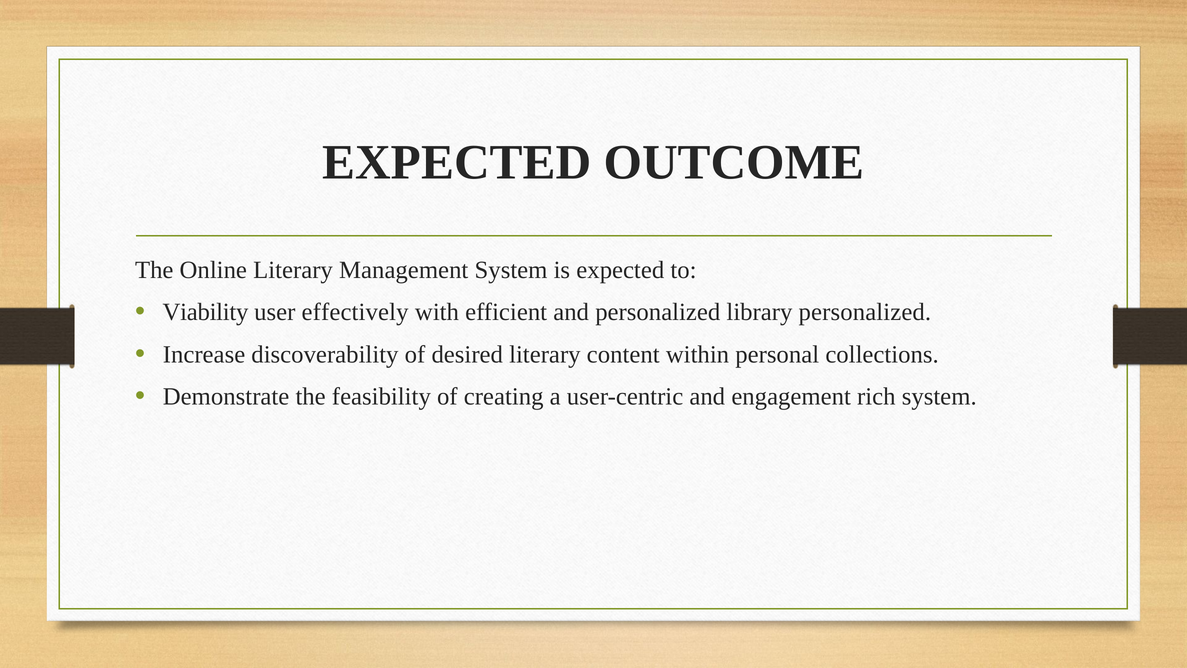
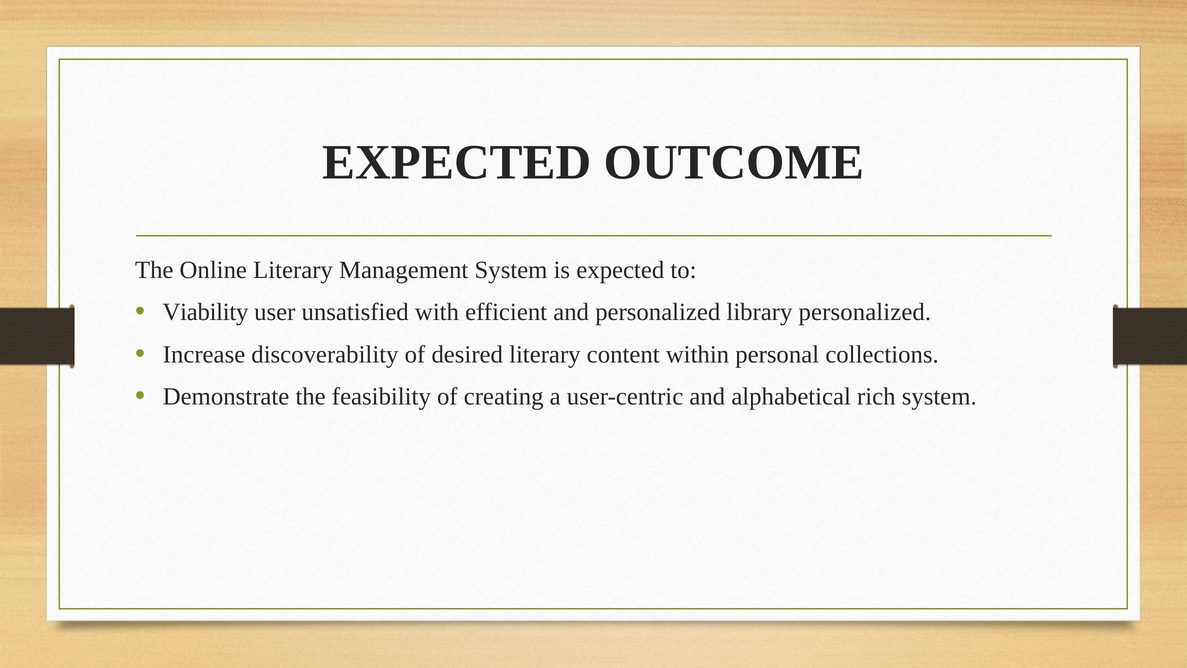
effectively: effectively -> unsatisfied
engagement: engagement -> alphabetical
